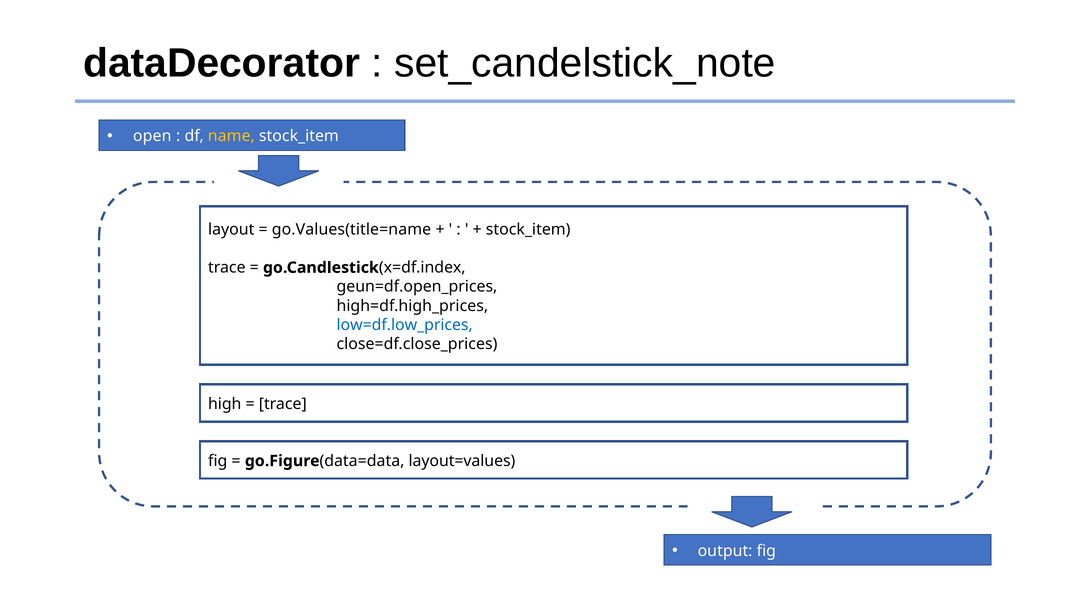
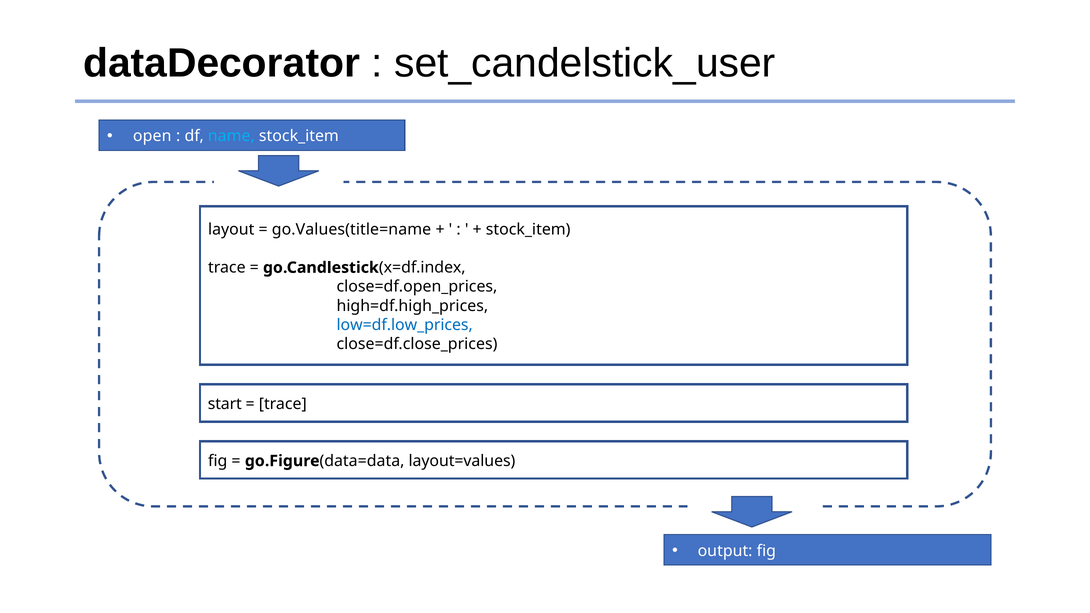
set_candelstick_note: set_candelstick_note -> set_candelstick_user
name colour: yellow -> light blue
geun=df.open_prices: geun=df.open_prices -> close=df.open_prices
high: high -> start
